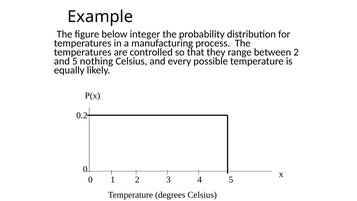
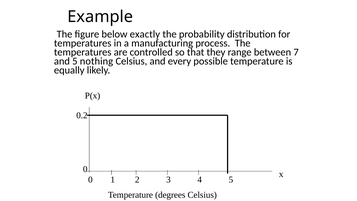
integer: integer -> exactly
between 2: 2 -> 7
